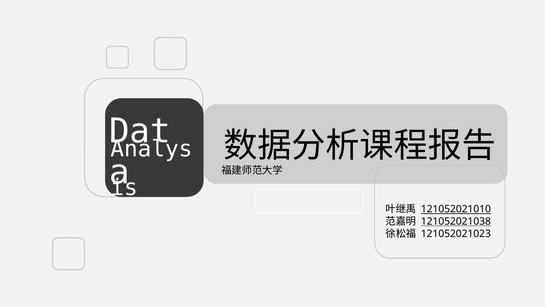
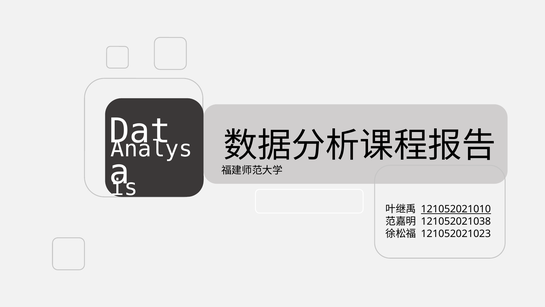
121052021038 underline: present -> none
